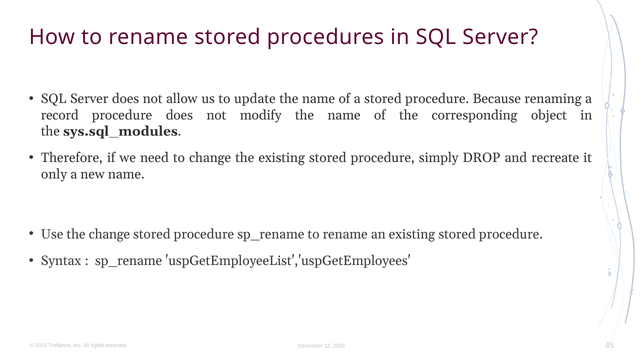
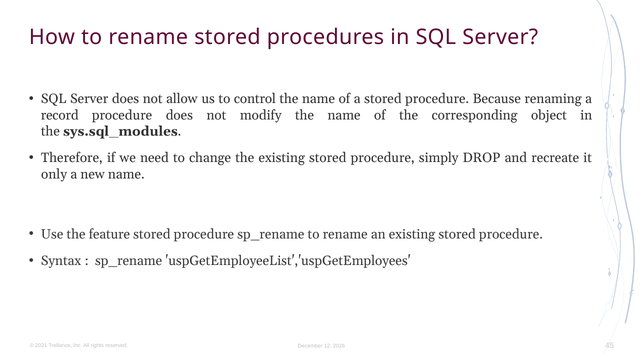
update: update -> control
the change: change -> feature
